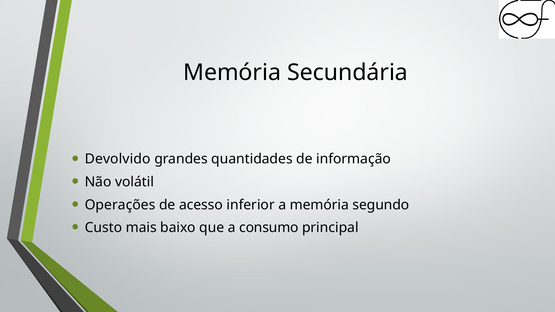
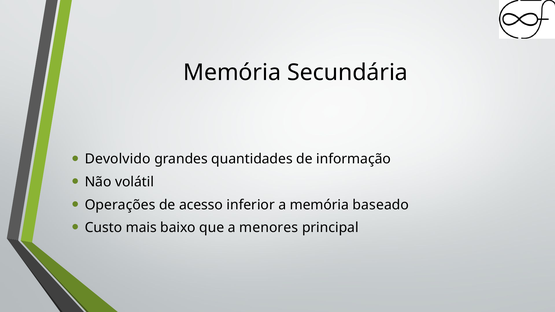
segundo: segundo -> baseado
consumo: consumo -> menores
